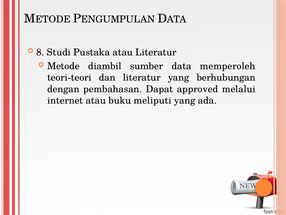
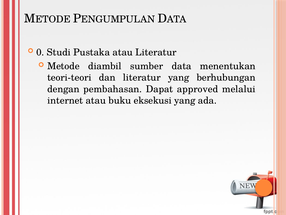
8: 8 -> 0
memperoleh: memperoleh -> menentukan
meliputi: meliputi -> eksekusi
